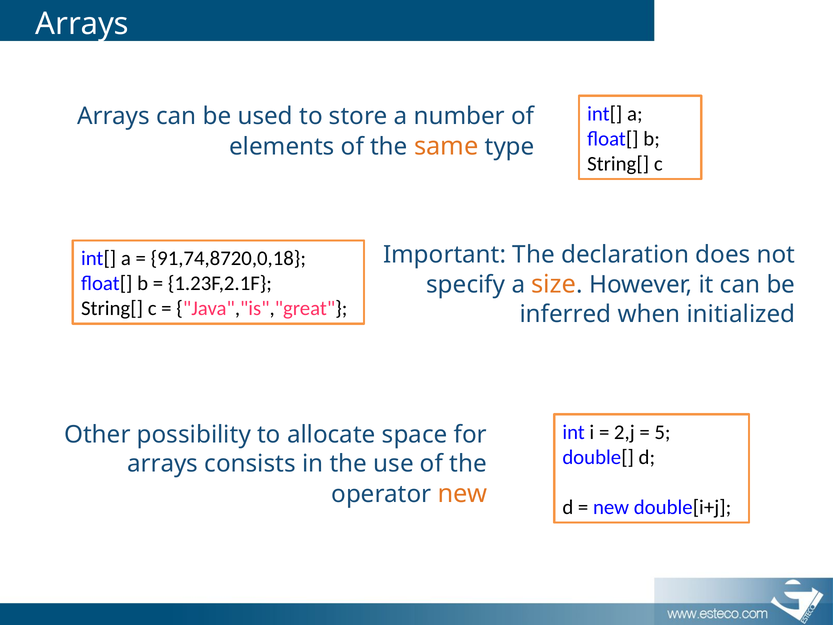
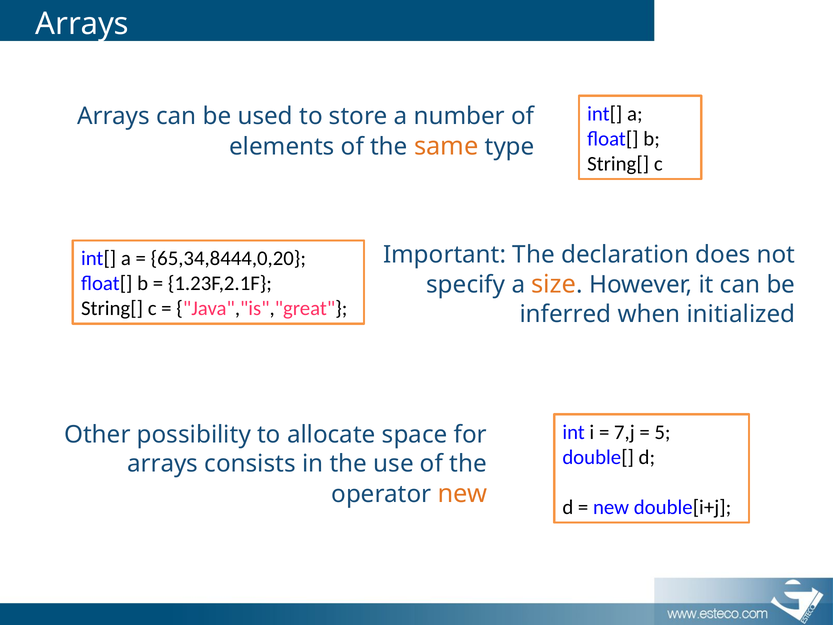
91,74,8720,0,18: 91,74,8720,0,18 -> 65,34,8444,0,20
2,j: 2,j -> 7,j
